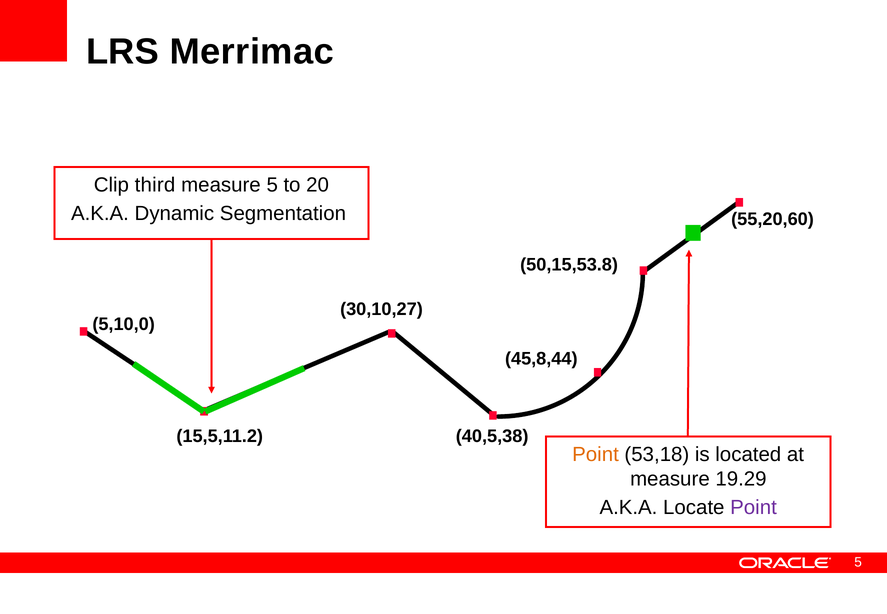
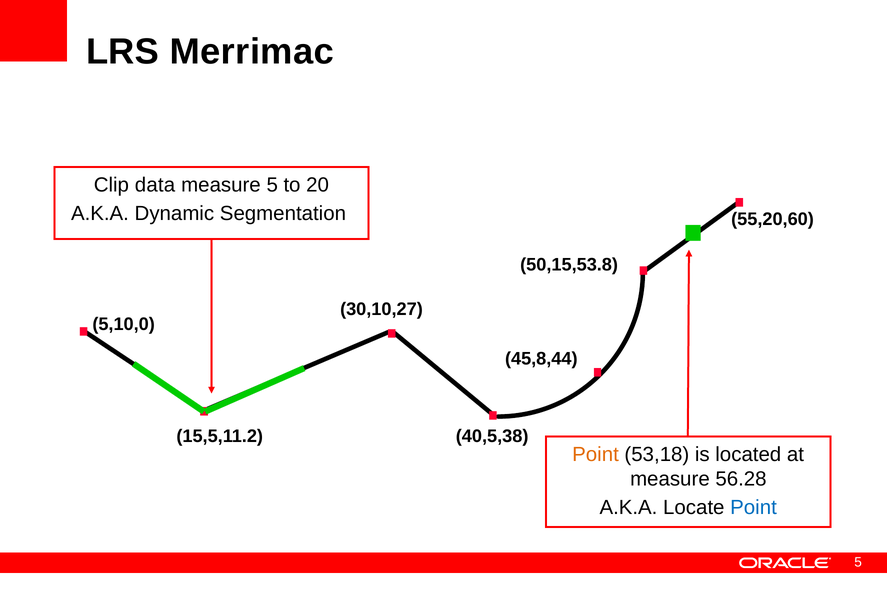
third: third -> data
19.29: 19.29 -> 56.28
Point at (753, 508) colour: purple -> blue
